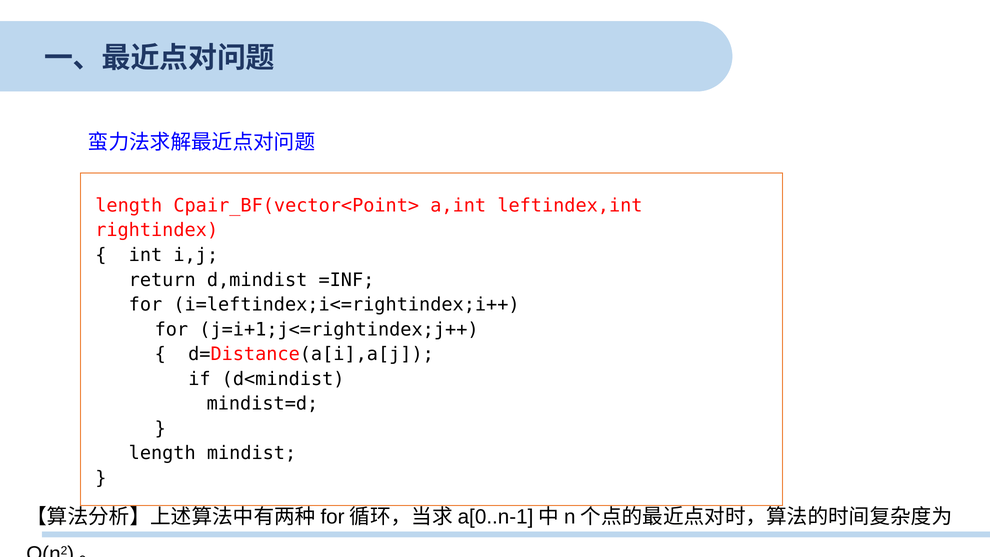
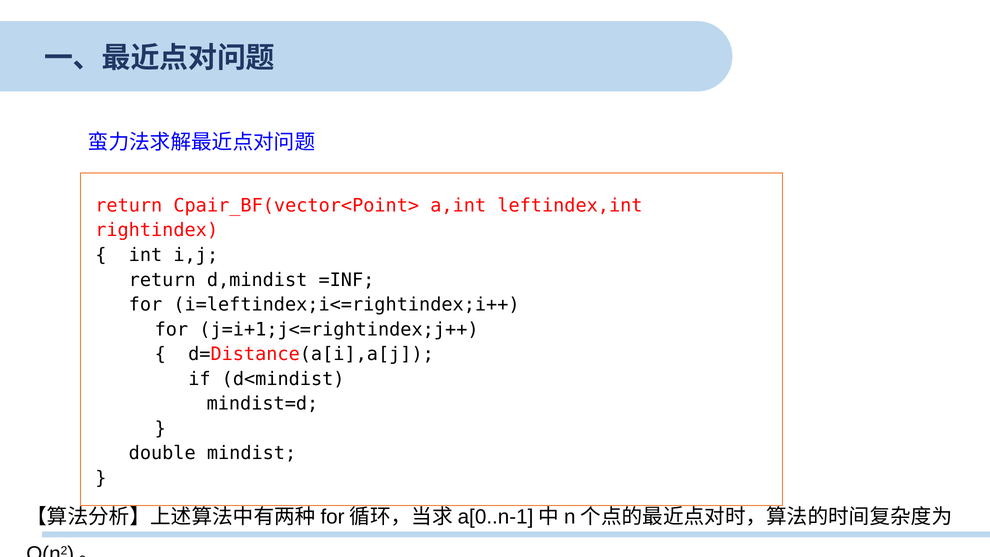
length at (129, 206): length -> return
length at (162, 453): length -> double
